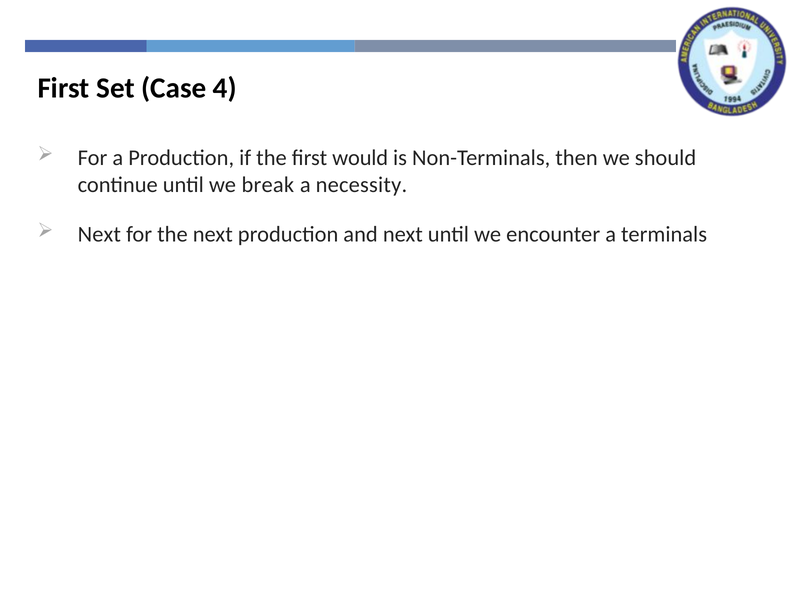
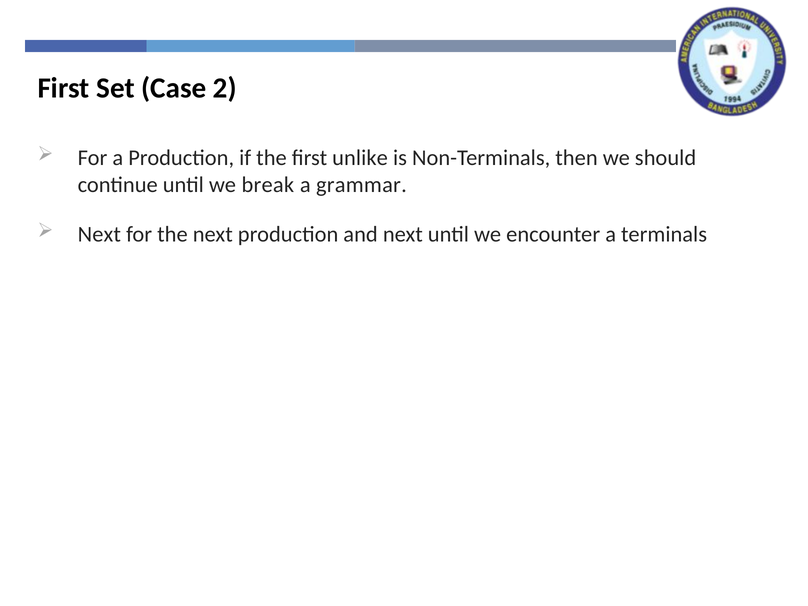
4: 4 -> 2
would: would -> unlike
necessity: necessity -> grammar
